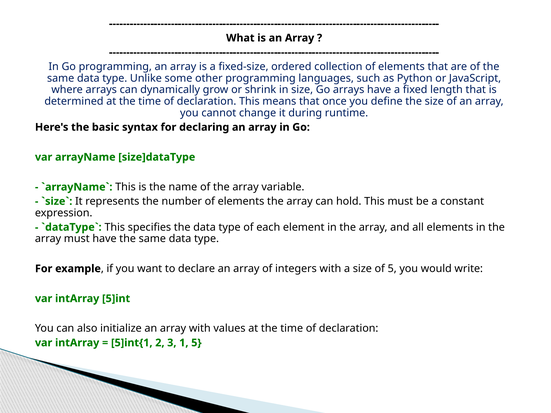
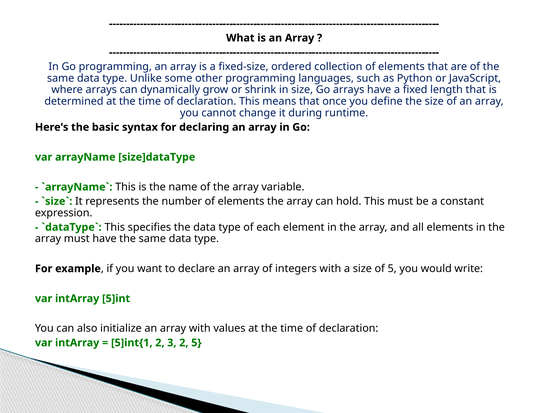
3 1: 1 -> 2
